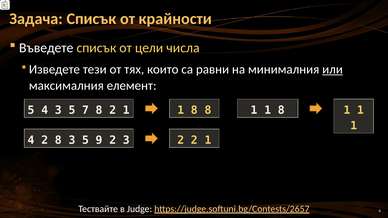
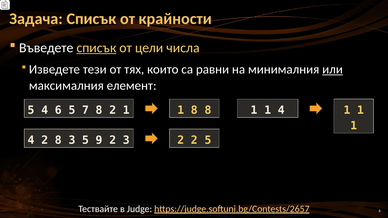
списък at (96, 48) underline: none -> present
4 3: 3 -> 6
8 at (281, 110): 8 -> 4
2 2 1: 1 -> 5
